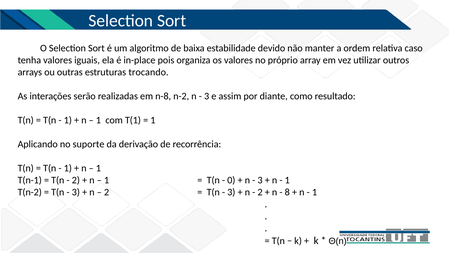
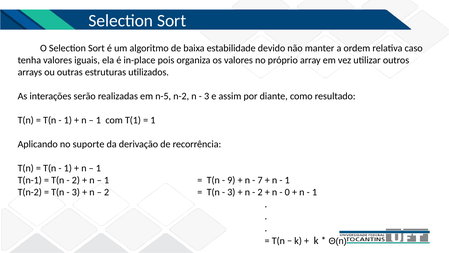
trocando: trocando -> utilizados
n-8: n-8 -> n-5
0: 0 -> 9
3 at (260, 180): 3 -> 7
8: 8 -> 0
